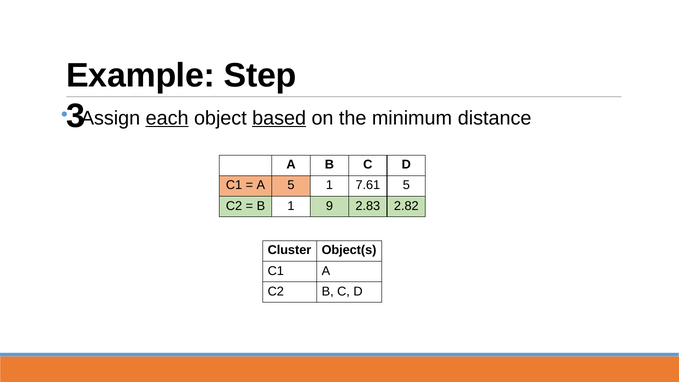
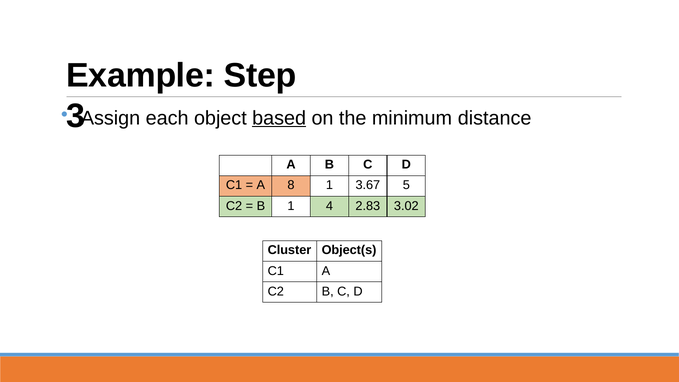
each underline: present -> none
A 5: 5 -> 8
7.61: 7.61 -> 3.67
9: 9 -> 4
2.82: 2.82 -> 3.02
